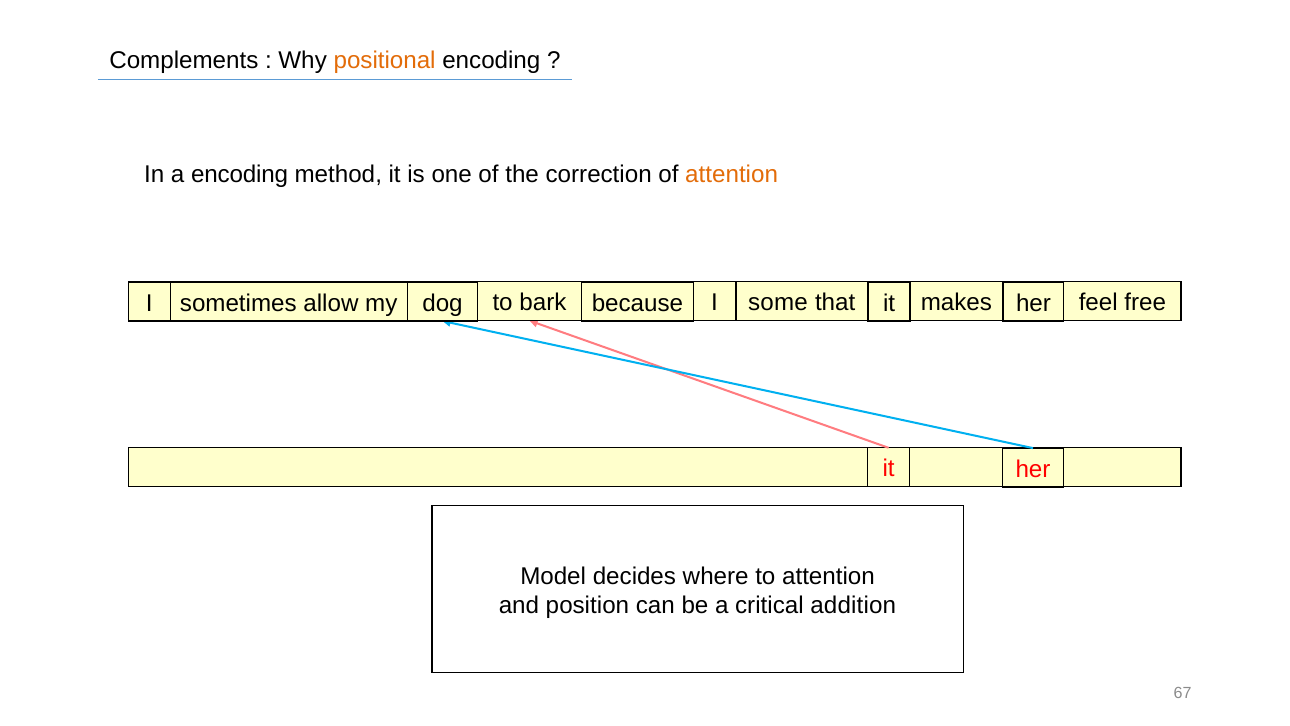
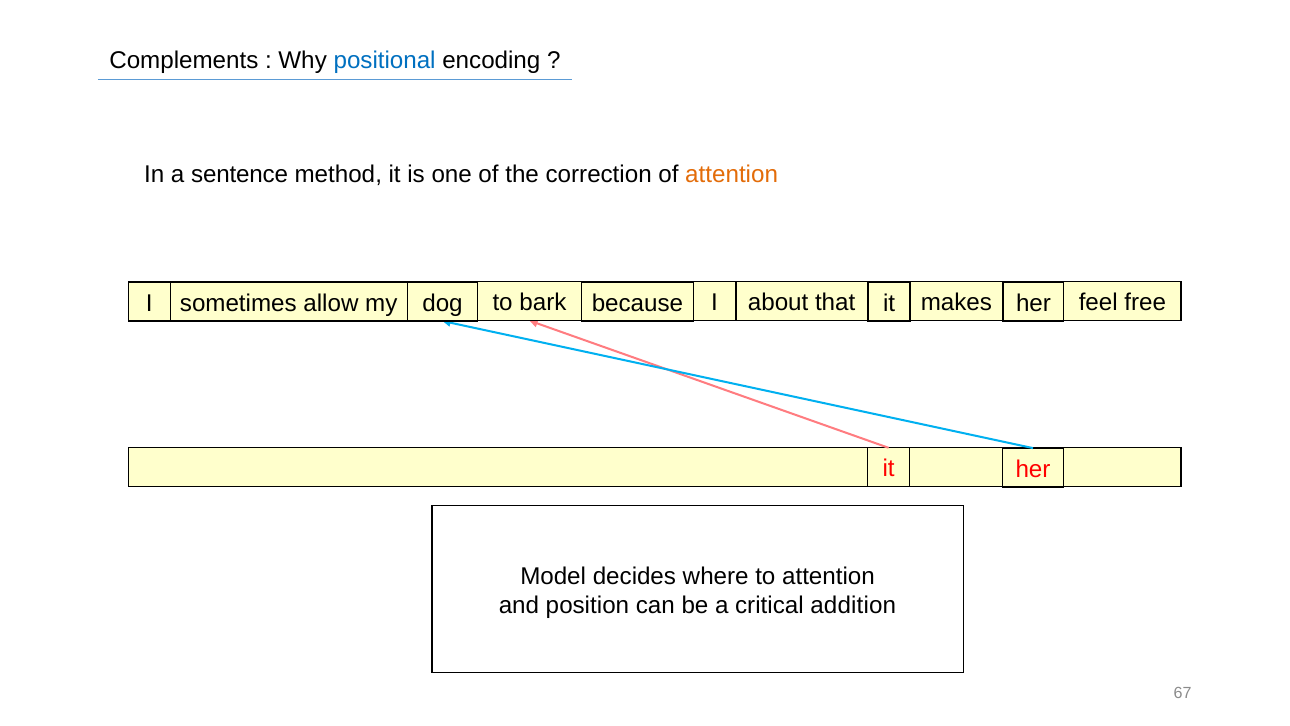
positional colour: orange -> blue
a encoding: encoding -> sentence
some: some -> about
